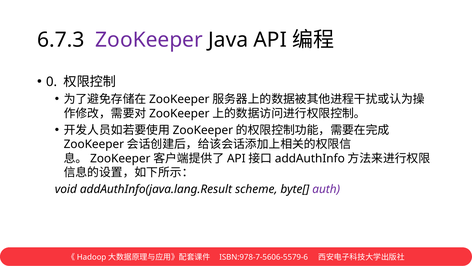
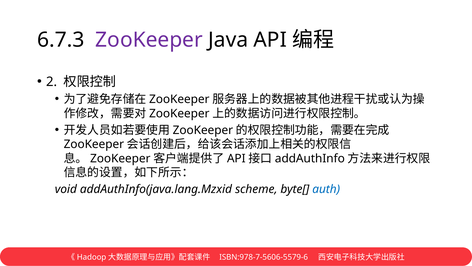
0: 0 -> 2
addAuthInfo(java.lang.Result: addAuthInfo(java.lang.Result -> addAuthInfo(java.lang.Mzxid
auth colour: purple -> blue
